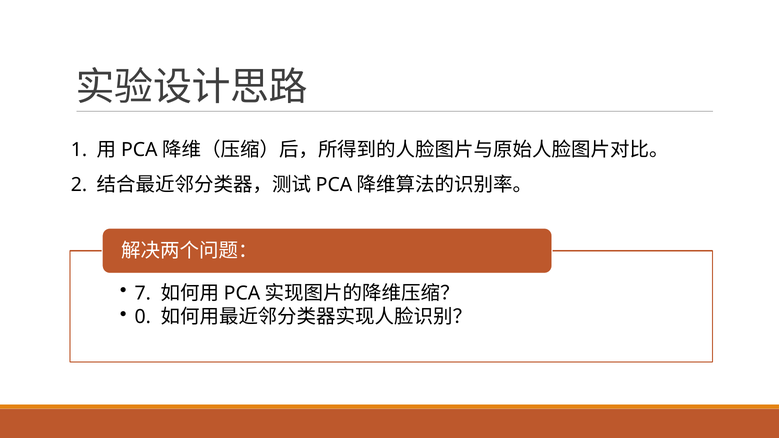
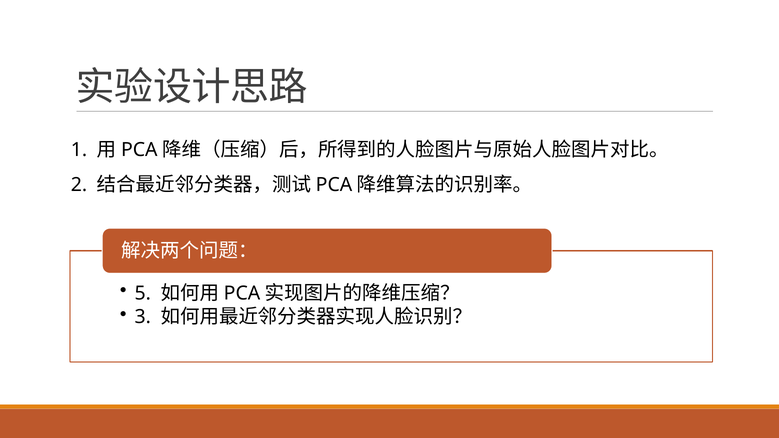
7: 7 -> 5
0: 0 -> 3
